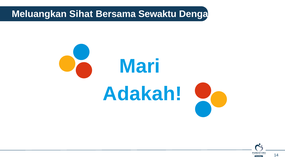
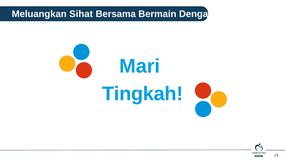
Sewaktu: Sewaktu -> Bermain
Adakah: Adakah -> Tingkah
